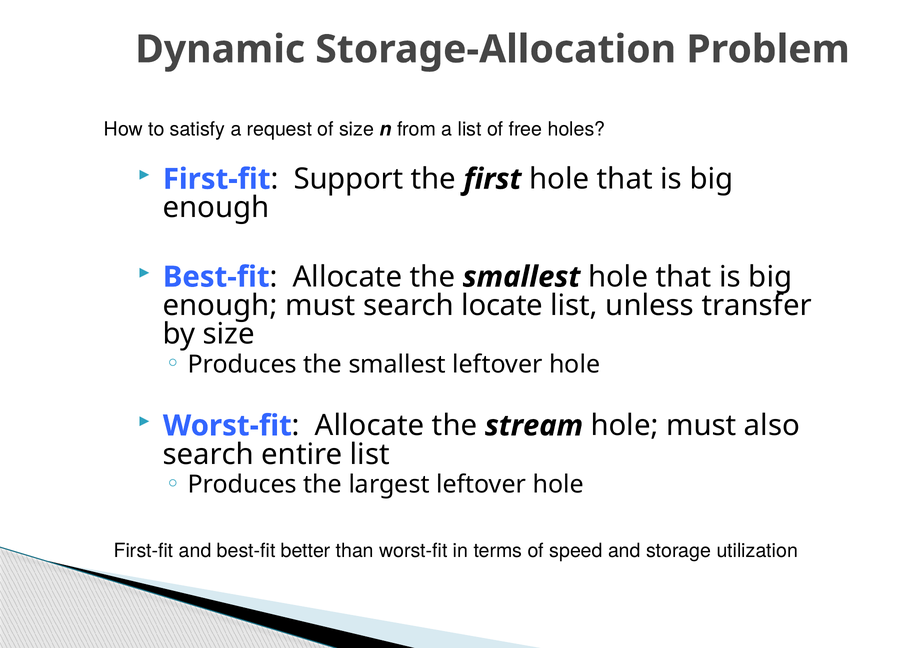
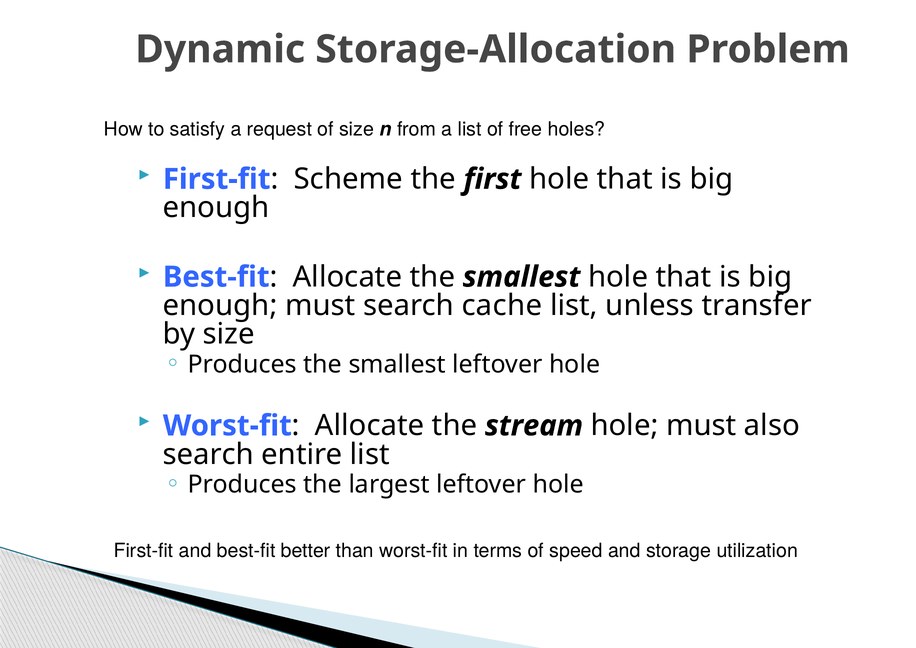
Support: Support -> Scheme
locate: locate -> cache
